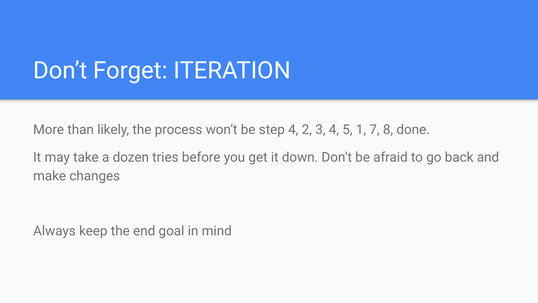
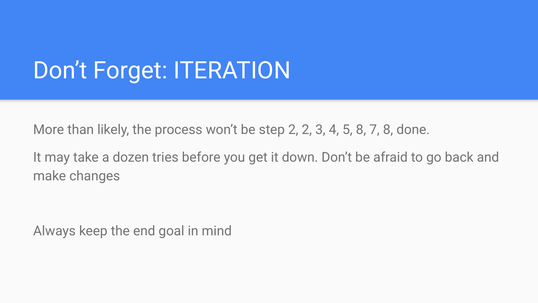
step 4: 4 -> 2
5 1: 1 -> 8
